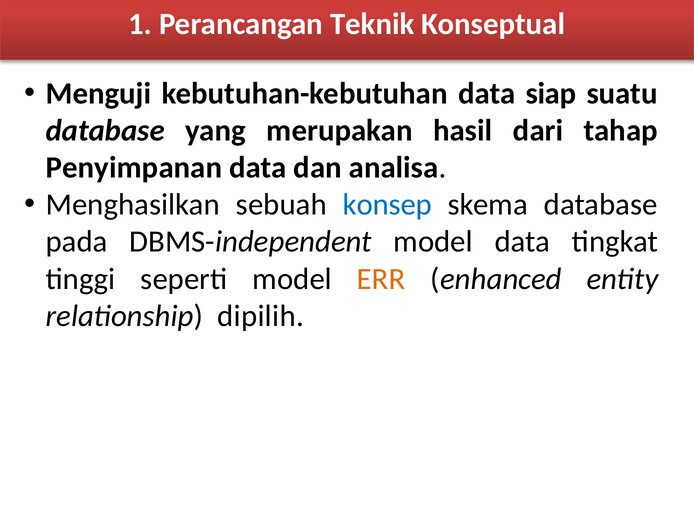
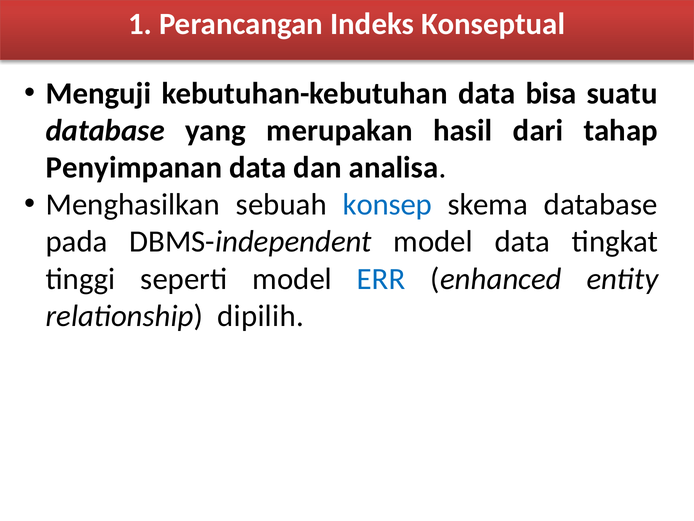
Teknik: Teknik -> Indeks
siap: siap -> bisa
ERR colour: orange -> blue
